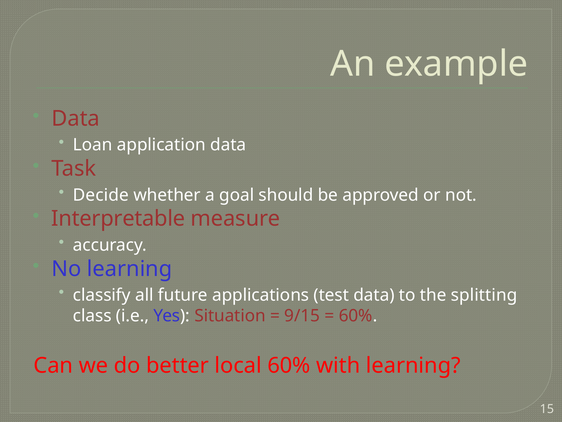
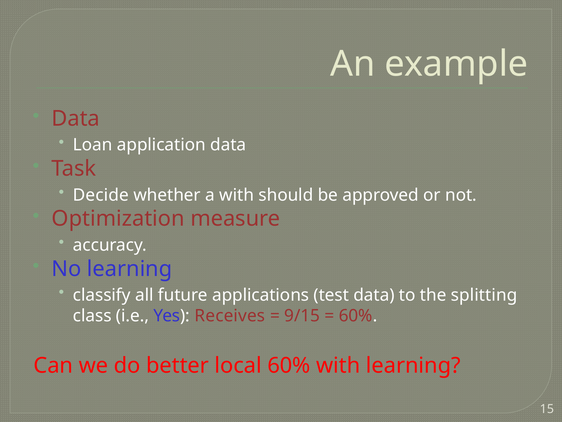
a goal: goal -> with
Interpretable: Interpretable -> Optimization
Situation: Situation -> Receives
